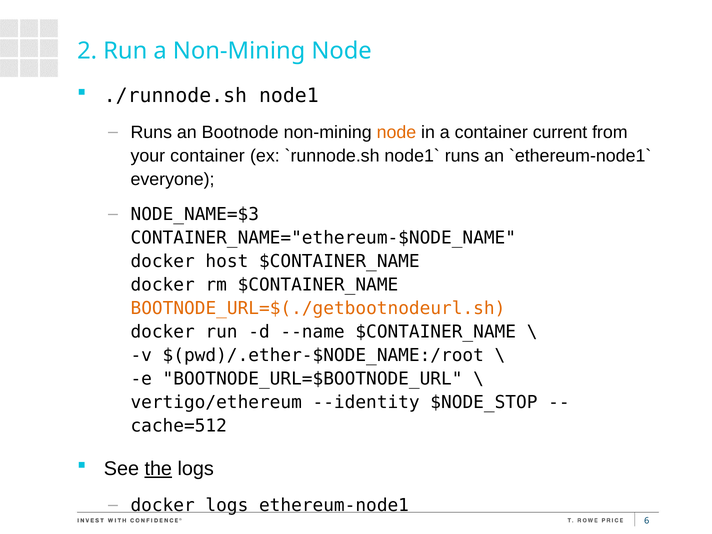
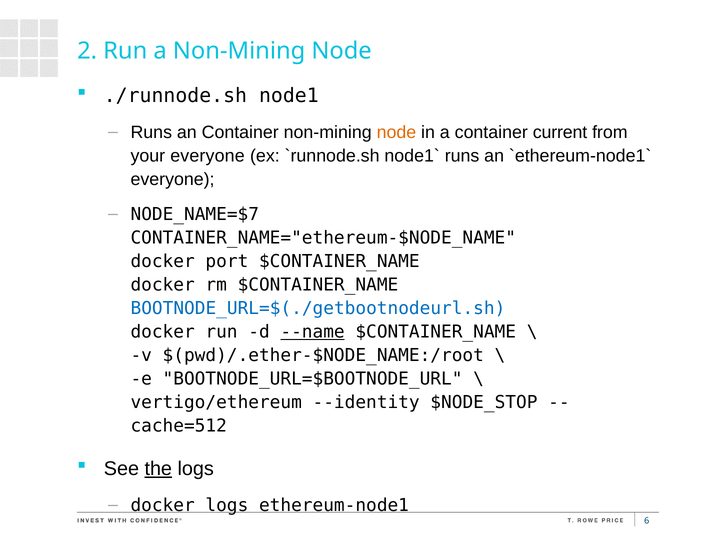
an Bootnode: Bootnode -> Container
your container: container -> everyone
NODE_NAME=$3: NODE_NAME=$3 -> NODE_NAME=$7
host: host -> port
BOOTNODE_URL=$(./getbootnodeurl.sh colour: orange -> blue
--name underline: none -> present
